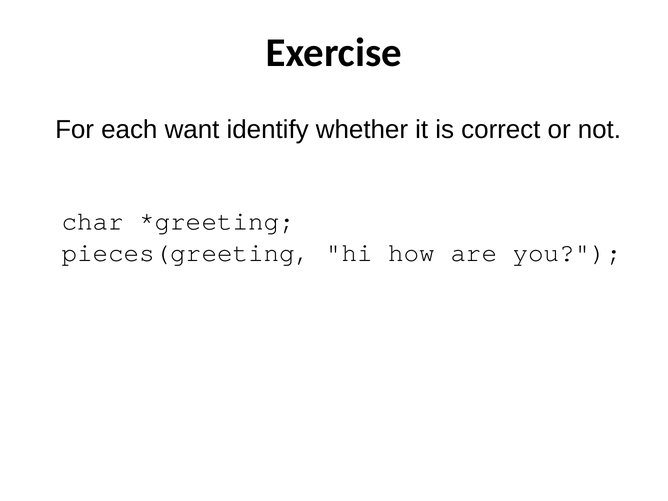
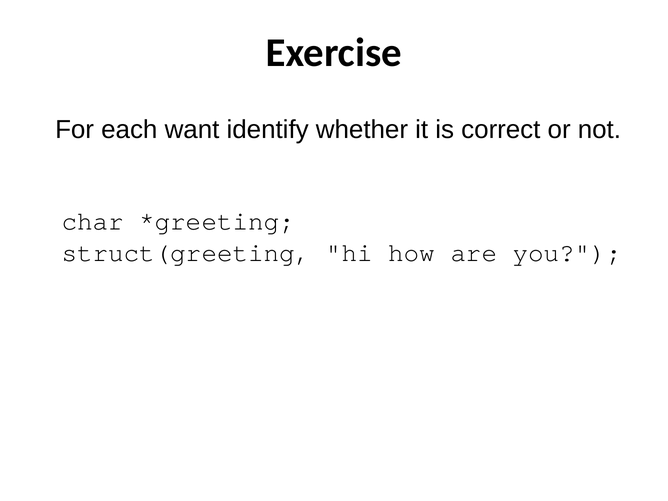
pieces(greeting: pieces(greeting -> struct(greeting
